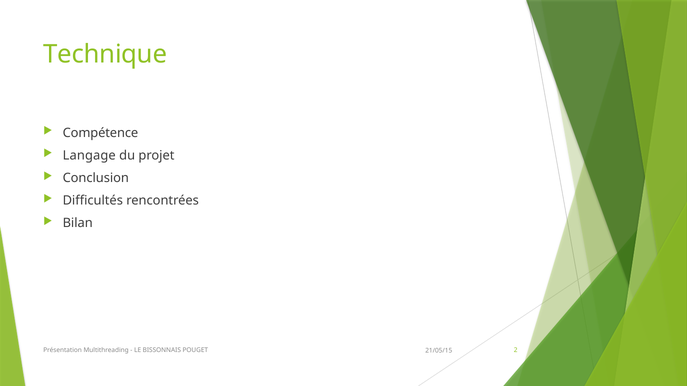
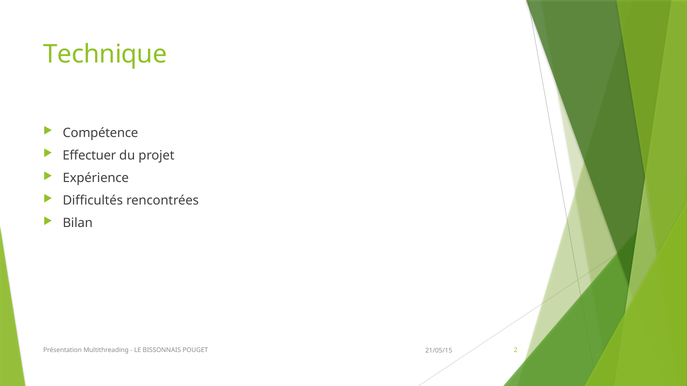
Langage: Langage -> Effectuer
Conclusion: Conclusion -> Expérience
